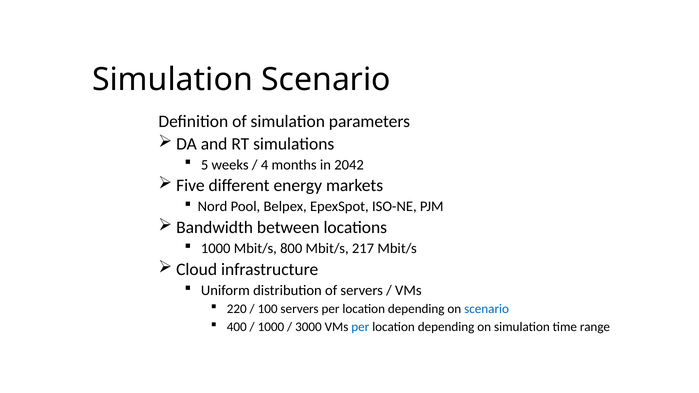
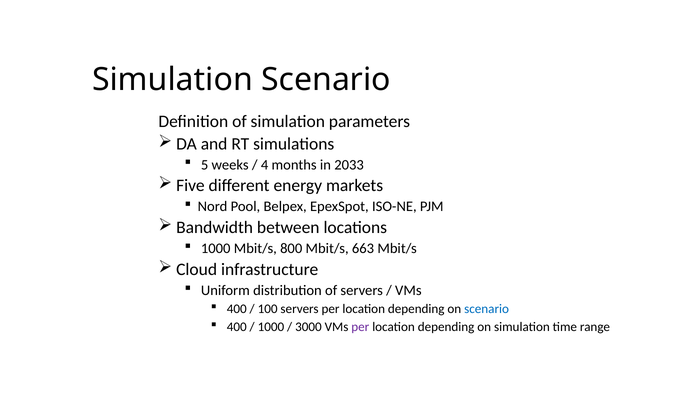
2042: 2042 -> 2033
217: 217 -> 663
220 at (237, 309): 220 -> 400
per at (360, 327) colour: blue -> purple
